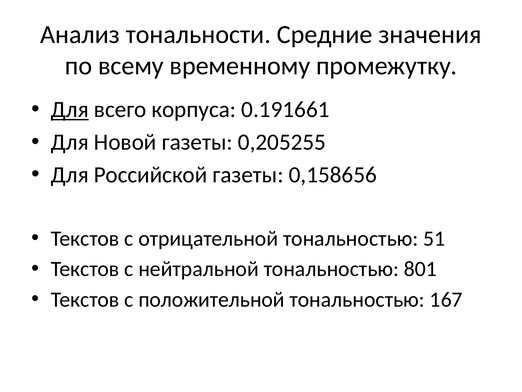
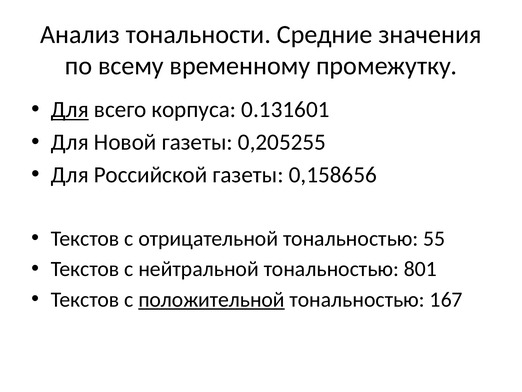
0.191661: 0.191661 -> 0.131601
51: 51 -> 55
положительной underline: none -> present
